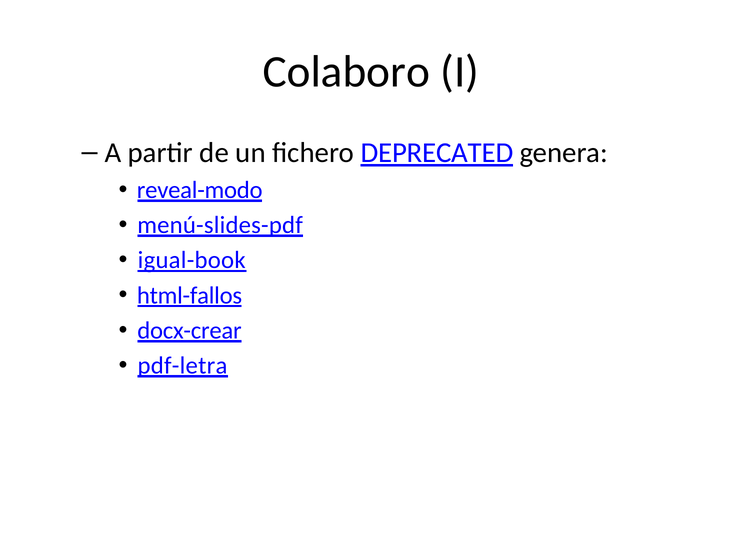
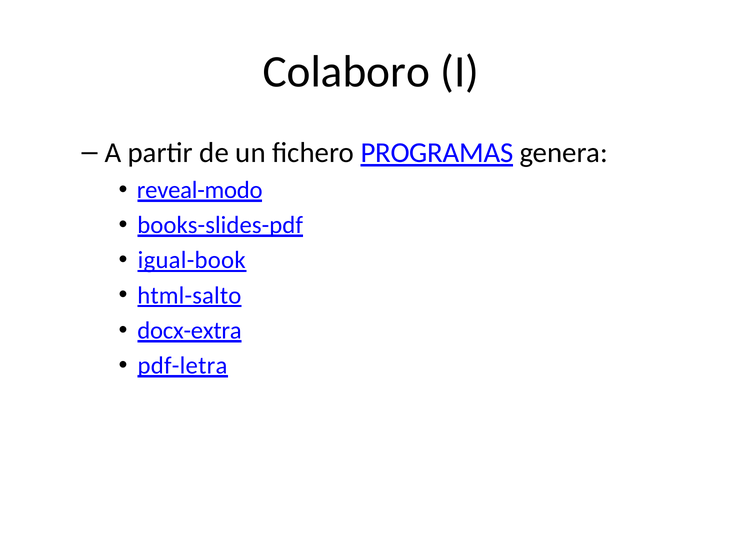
DEPRECATED: DEPRECATED -> PROGRAMAS
menú-slides-pdf: menú-slides-pdf -> books-slides-pdf
html-fallos: html-fallos -> html-salto
docx-crear: docx-crear -> docx-extra
